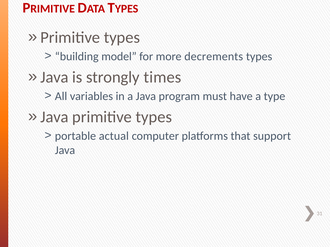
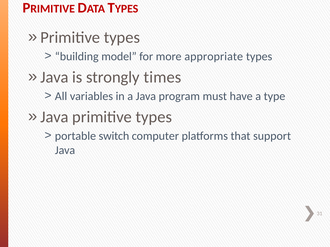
decrements: decrements -> appropriate
actual: actual -> switch
